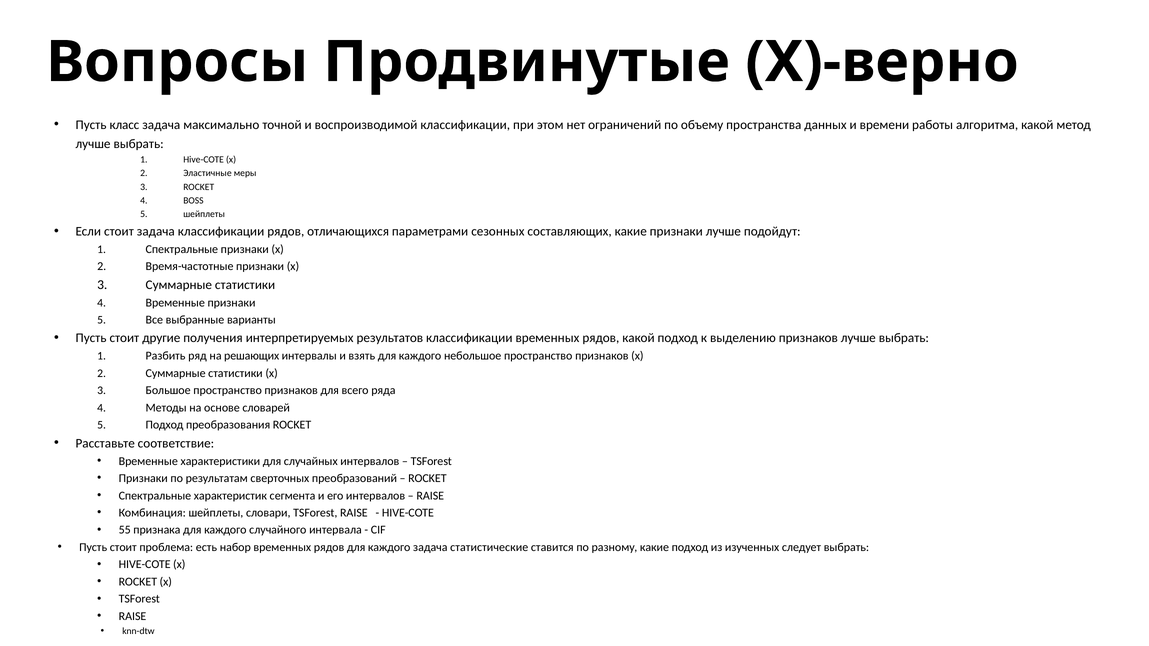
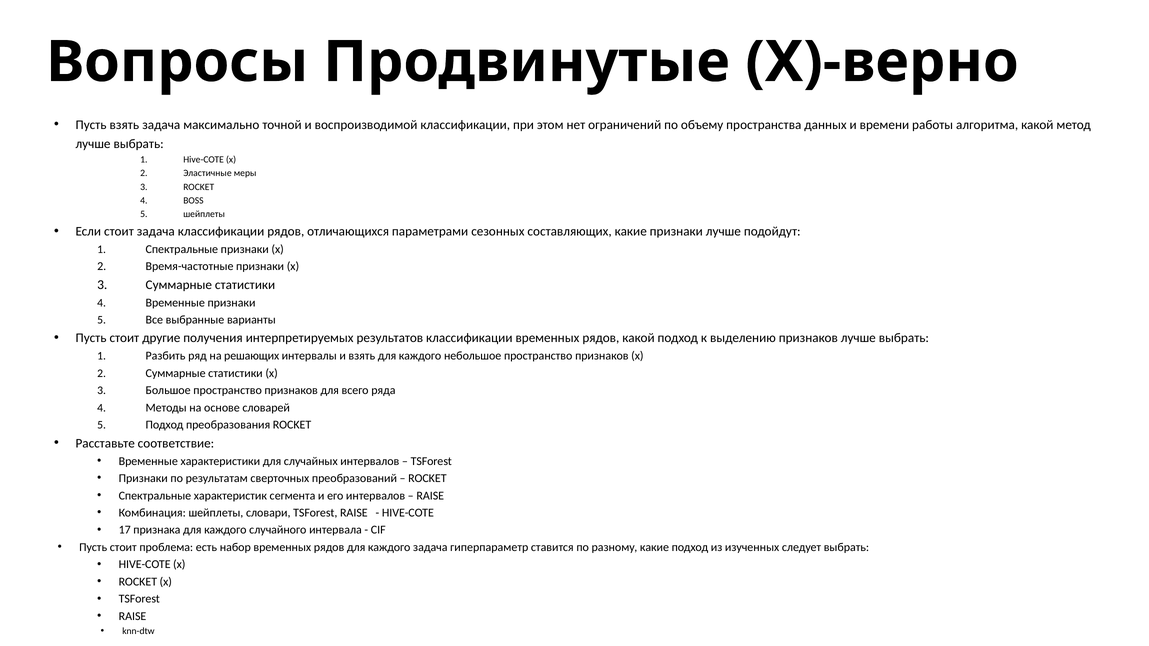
Пусть класс: класс -> взять
55: 55 -> 17
статистические: статистические -> гиперпараметр
